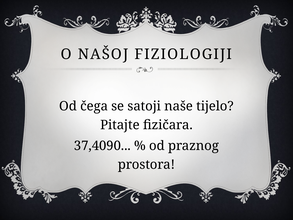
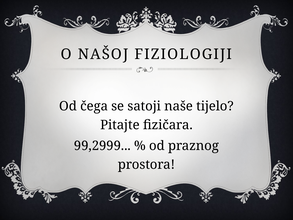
37,4090: 37,4090 -> 99,2999
